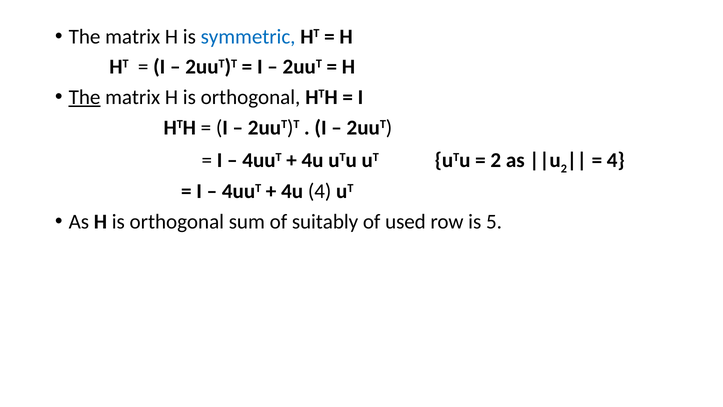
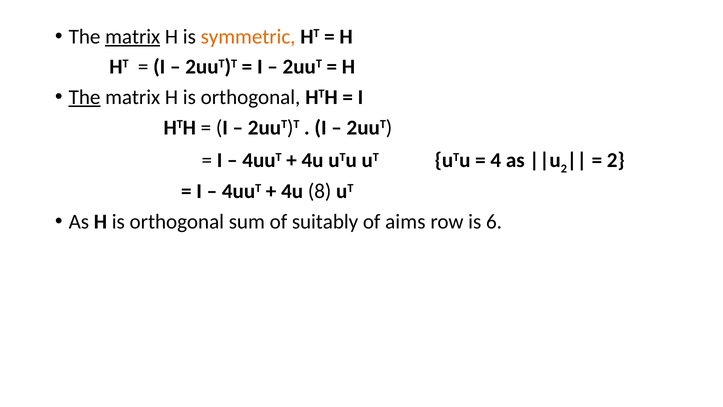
matrix at (133, 37) underline: none -> present
symmetric colour: blue -> orange
2 at (496, 160): 2 -> 4
4 at (616, 160): 4 -> 2
4u 4: 4 -> 8
used: used -> aims
5: 5 -> 6
